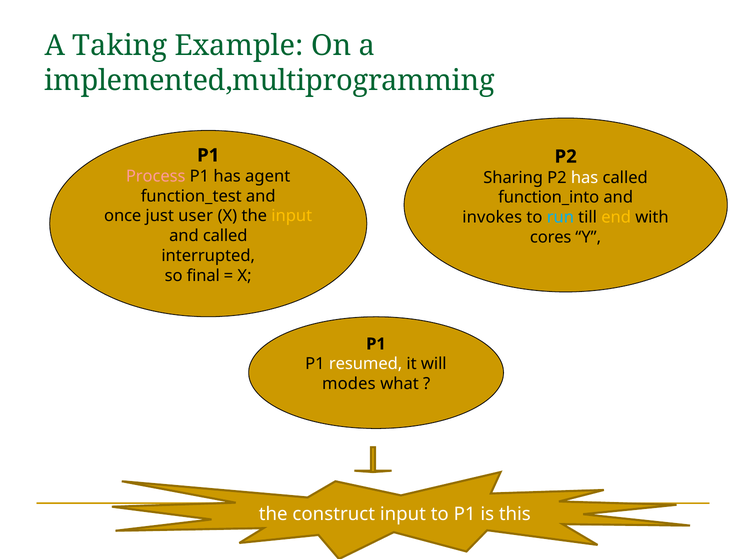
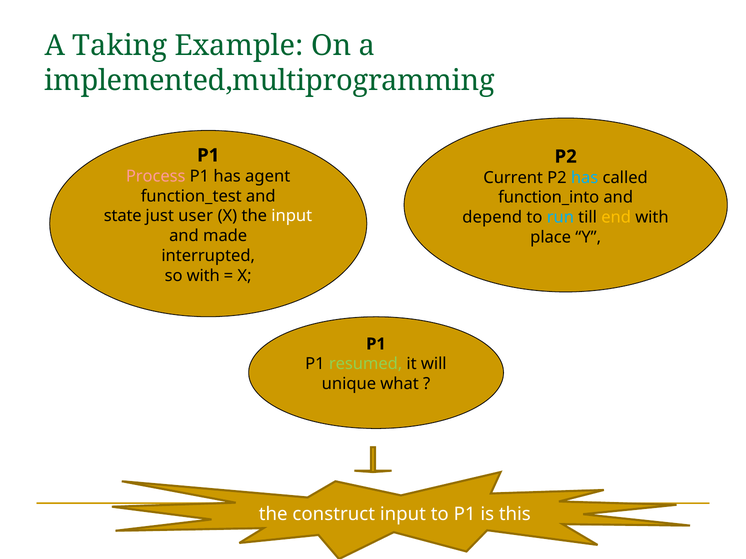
Sharing: Sharing -> Current
has at (585, 178) colour: white -> light blue
once: once -> state
input at (292, 216) colour: yellow -> white
invokes: invokes -> depend
and called: called -> made
cores: cores -> place
so final: final -> with
resumed colour: white -> light green
modes: modes -> unique
